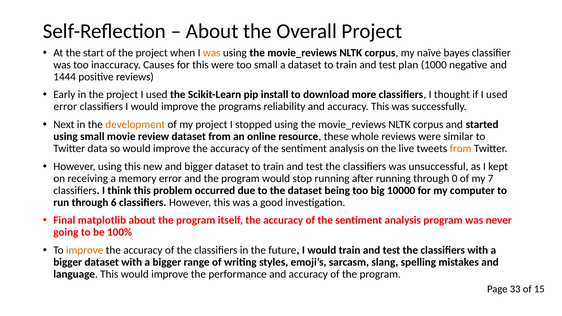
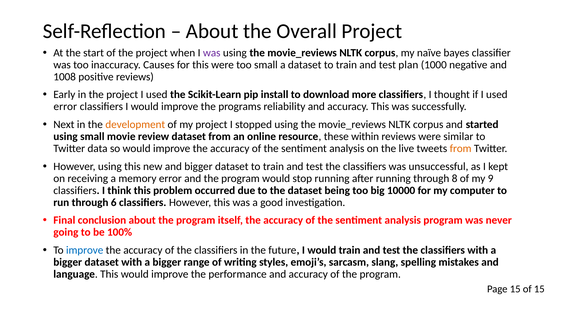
was at (212, 53) colour: orange -> purple
1444: 1444 -> 1008
whole: whole -> within
0: 0 -> 8
7: 7 -> 9
matplotlib: matplotlib -> conclusion
improve at (85, 250) colour: orange -> blue
Page 33: 33 -> 15
